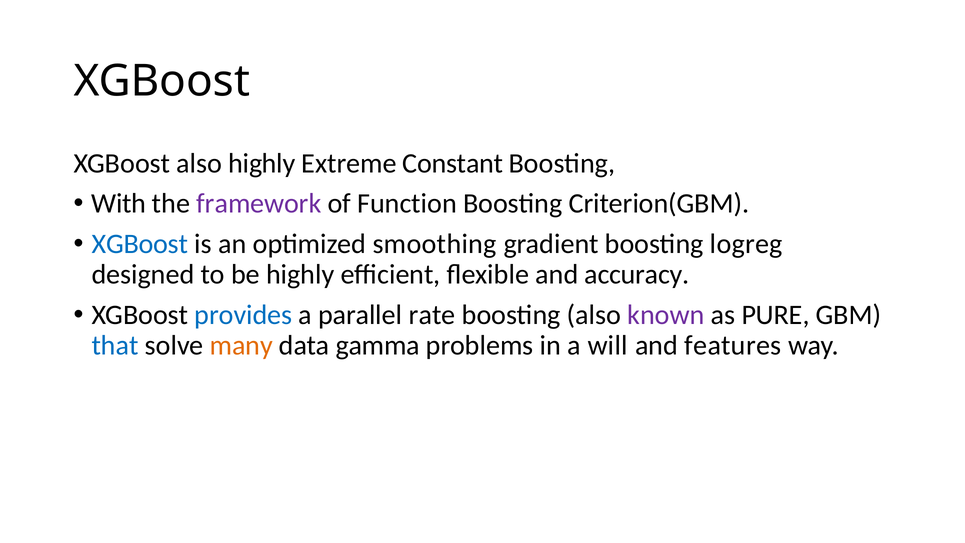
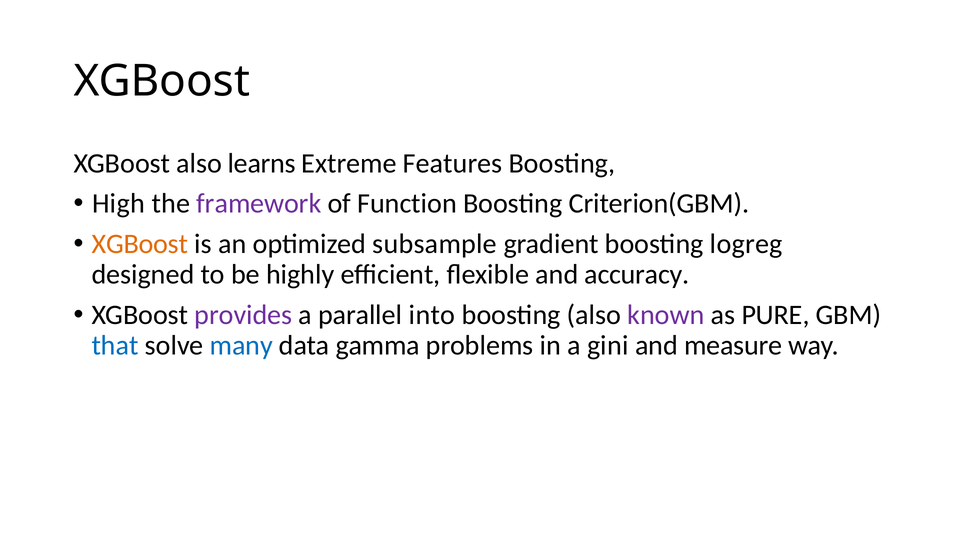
also highly: highly -> learns
Constant: Constant -> Features
With: With -> High
XGBoost at (140, 244) colour: blue -> orange
smoothing: smoothing -> subsample
provides colour: blue -> purple
rate: rate -> into
many colour: orange -> blue
will: will -> gini
features: features -> measure
